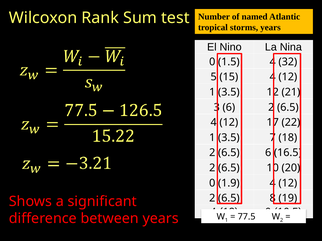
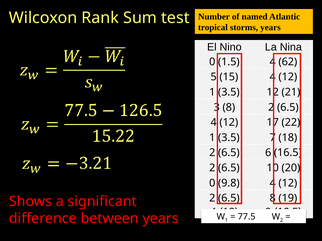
32: 32 -> 62
6 at (229, 107): 6 -> 8
1.9: 1.9 -> 9.8
